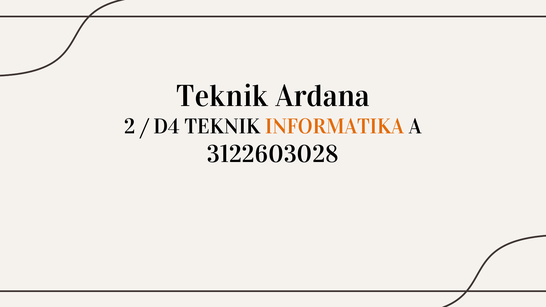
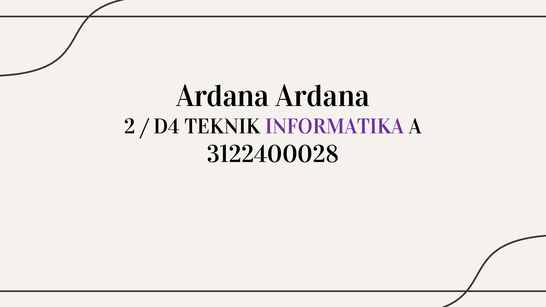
Teknik at (222, 96): Teknik -> Ardana
INFORMATIKA colour: orange -> purple
3122603028: 3122603028 -> 3122400028
